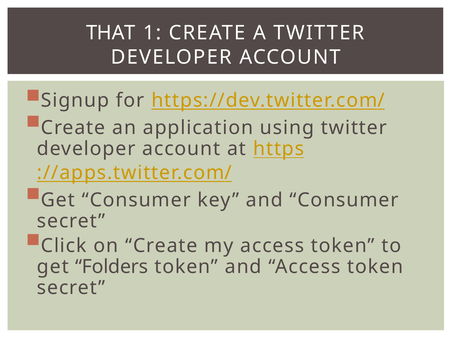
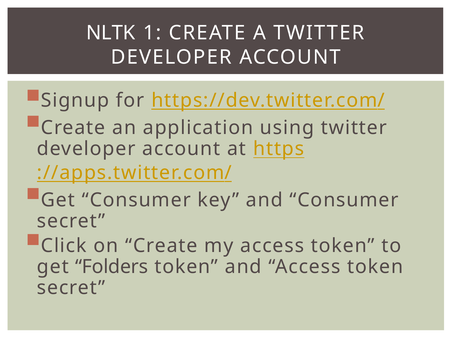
THAT: THAT -> NLTK
